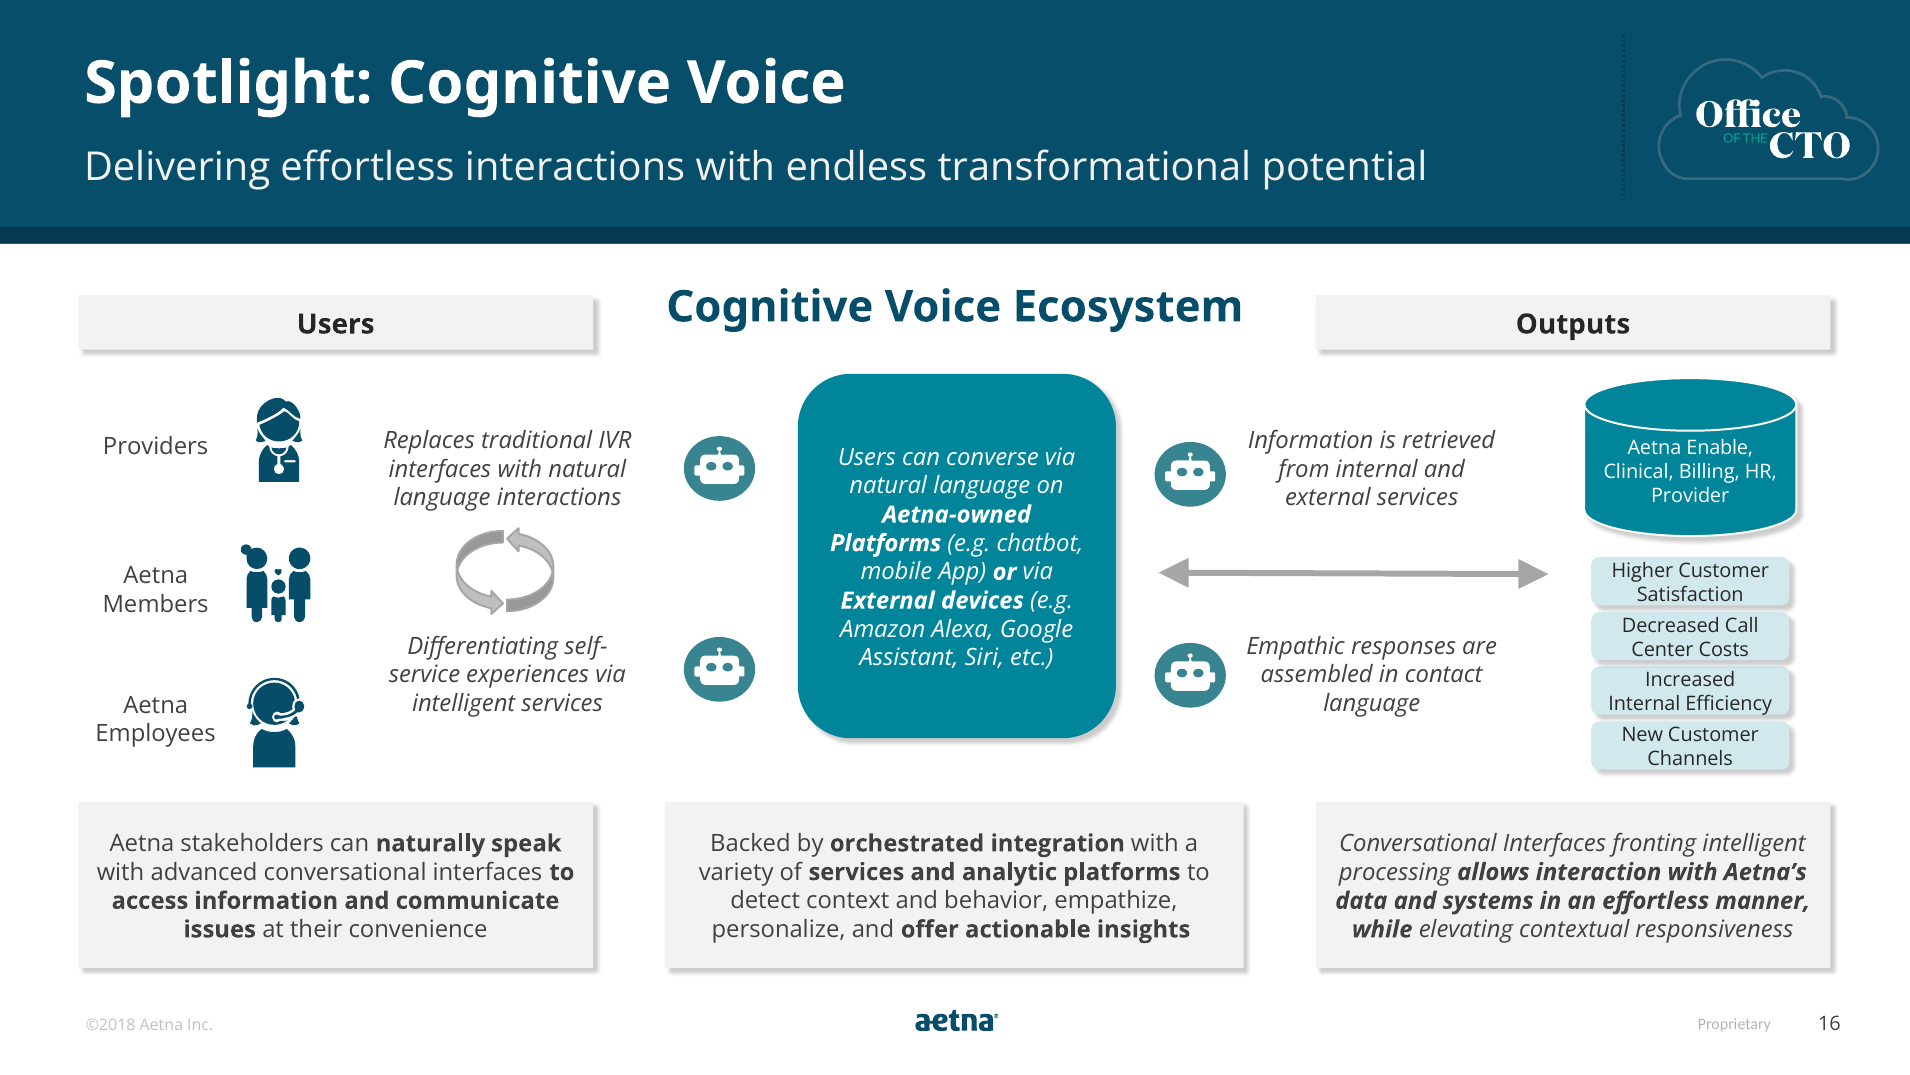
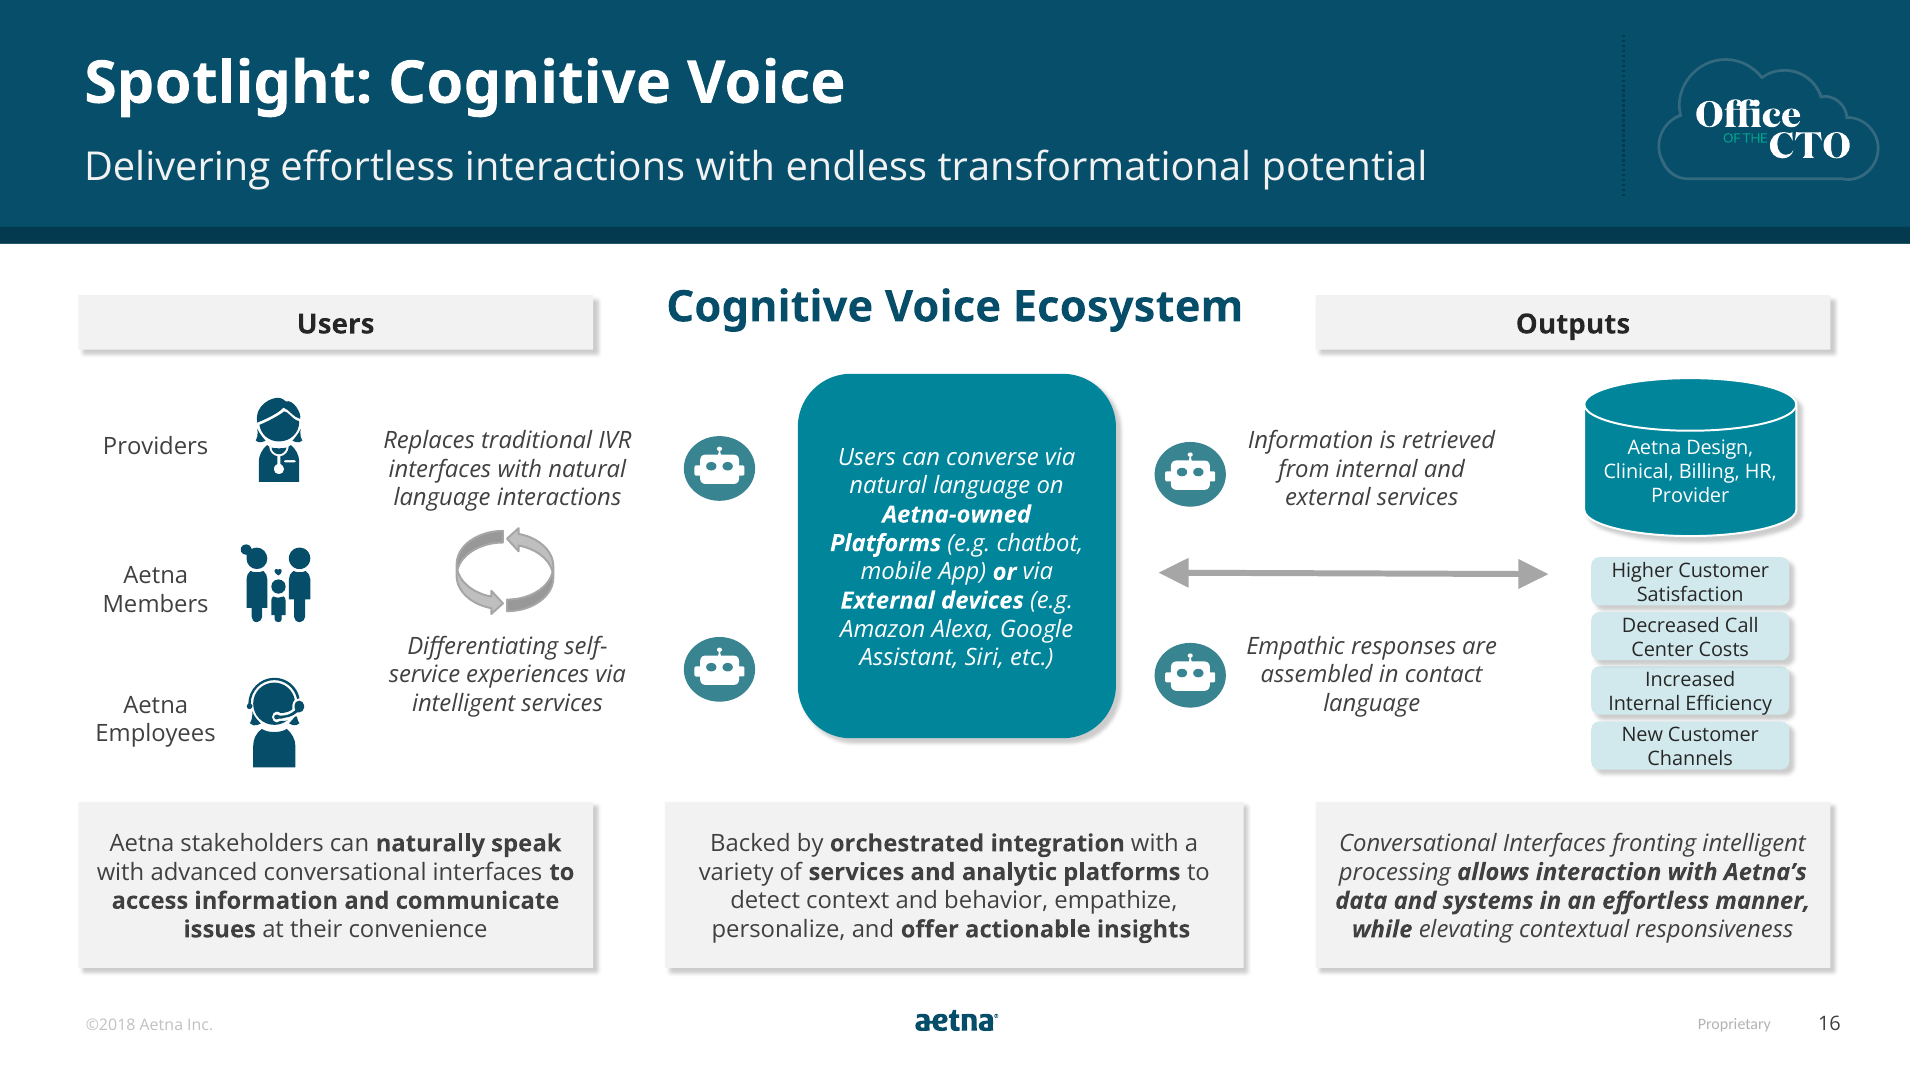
Enable: Enable -> Design
